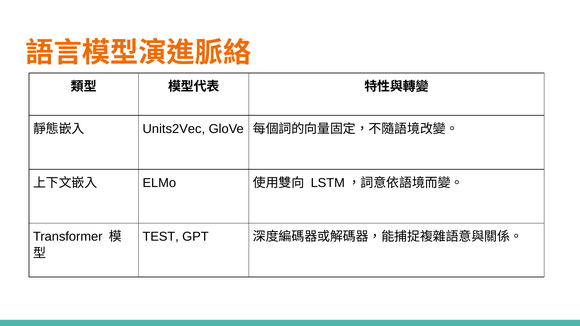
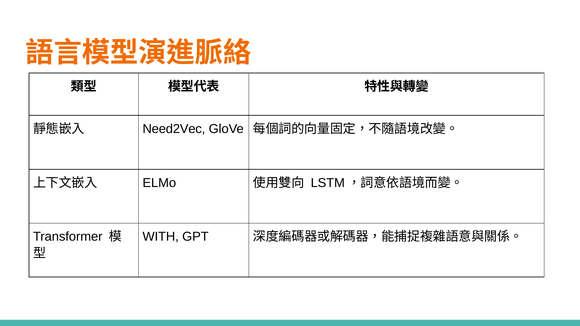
Units2Vec: Units2Vec -> Need2Vec
TEST: TEST -> WITH
